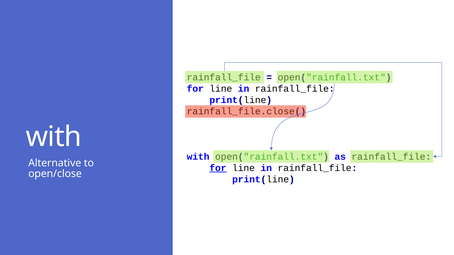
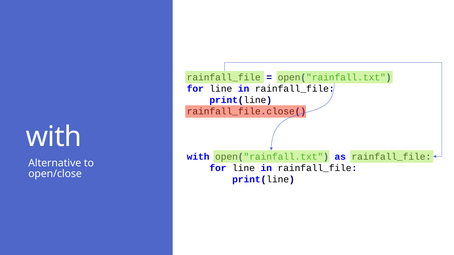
for at (218, 168) underline: present -> none
